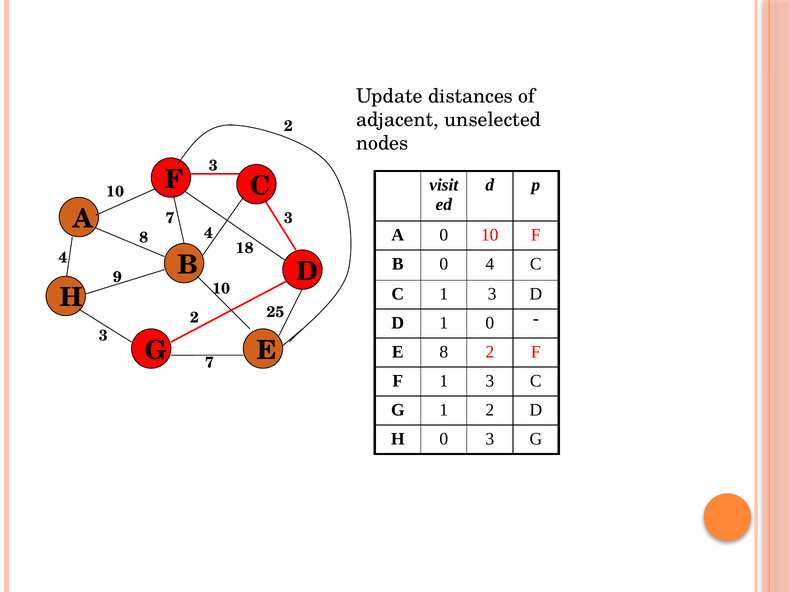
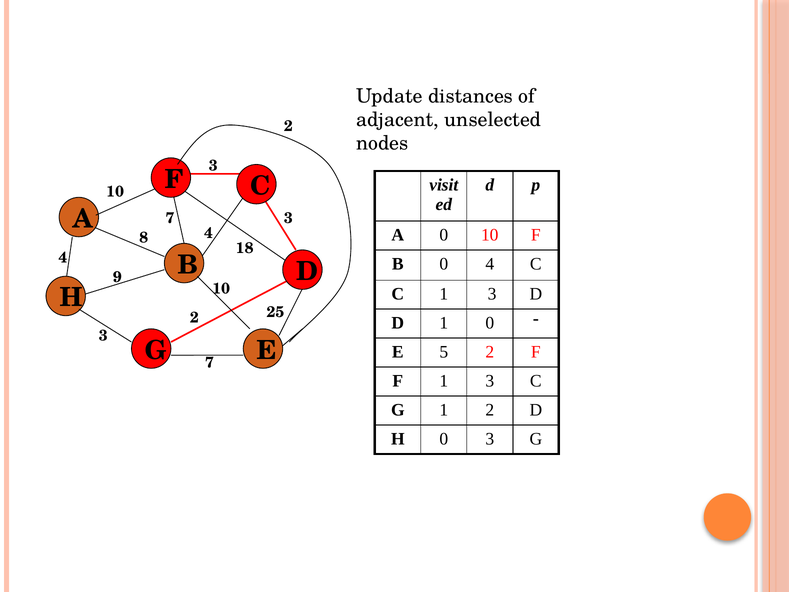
E 8: 8 -> 5
